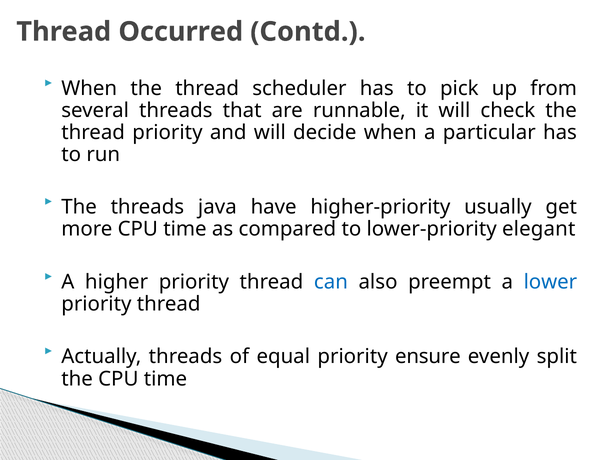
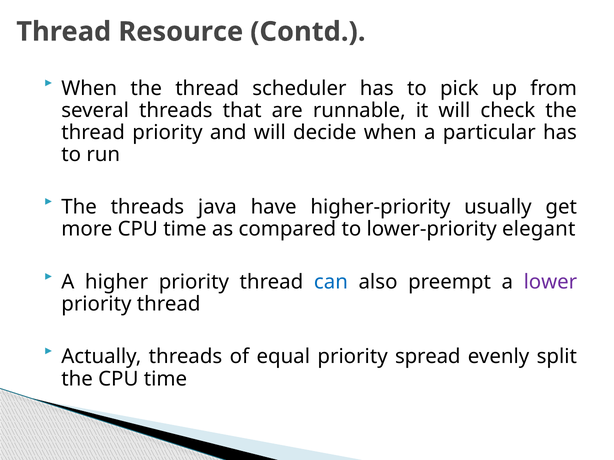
Occurred: Occurred -> Resource
lower colour: blue -> purple
ensure: ensure -> spread
